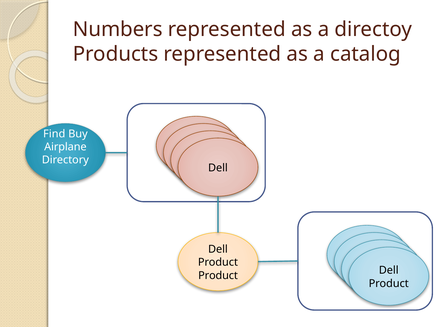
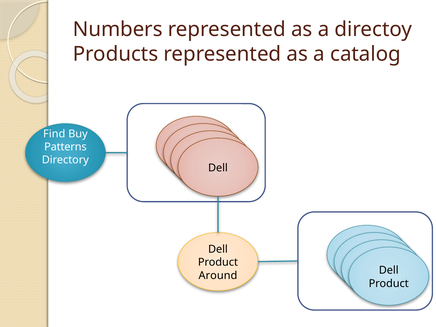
Airplane: Airplane -> Patterns
Product at (218, 275): Product -> Around
